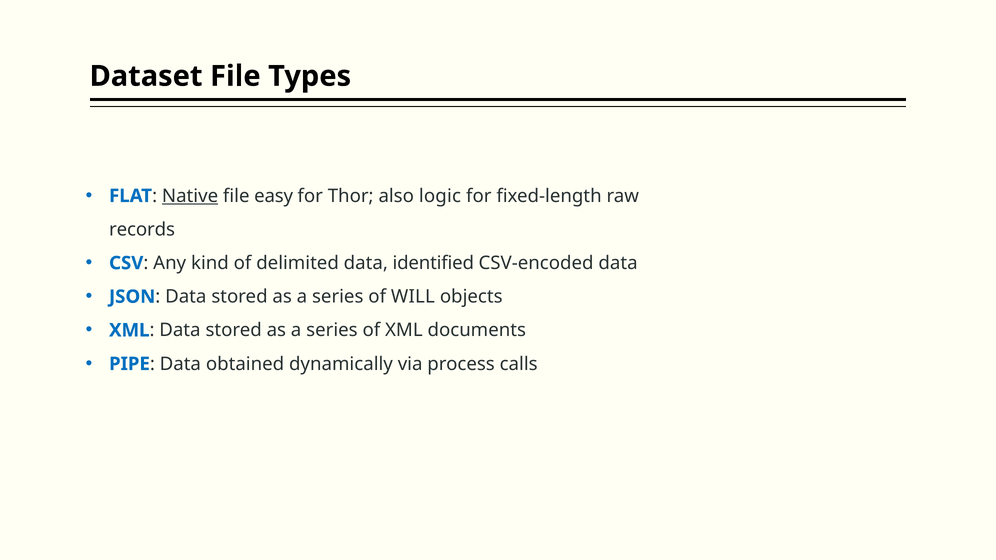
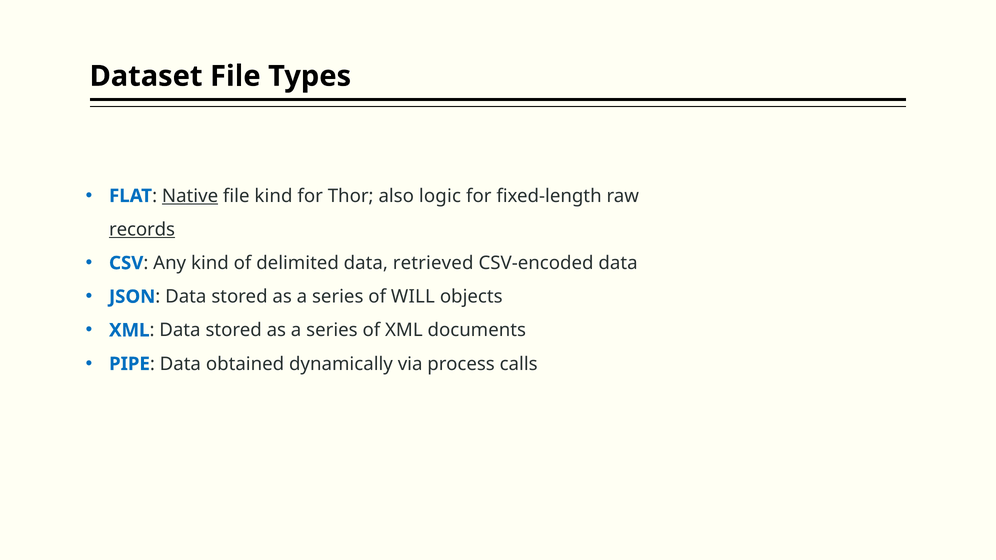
file easy: easy -> kind
records underline: none -> present
identified: identified -> retrieved
